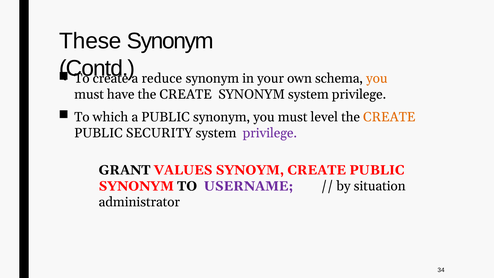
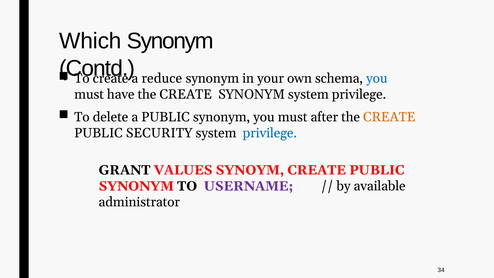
These: These -> Which
you at (377, 78) colour: orange -> blue
which: which -> delete
level: level -> after
privilege at (270, 133) colour: purple -> blue
situation: situation -> available
